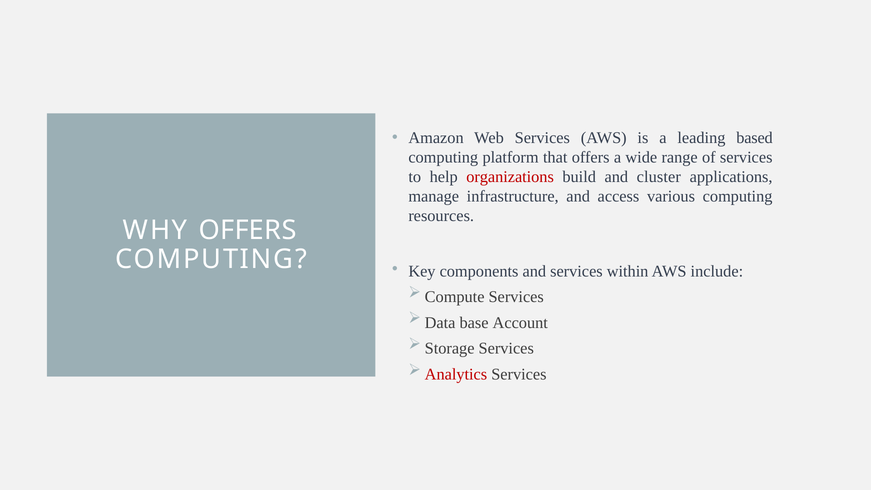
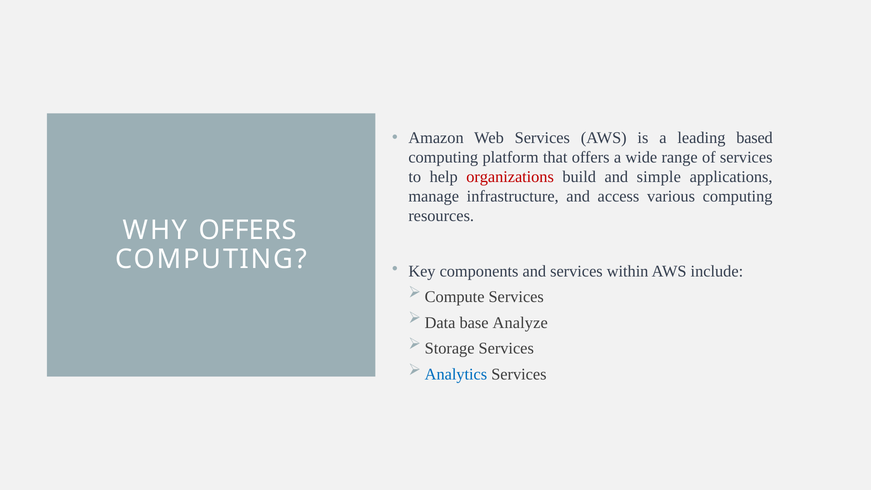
cluster: cluster -> simple
Account: Account -> Analyze
Analytics colour: red -> blue
